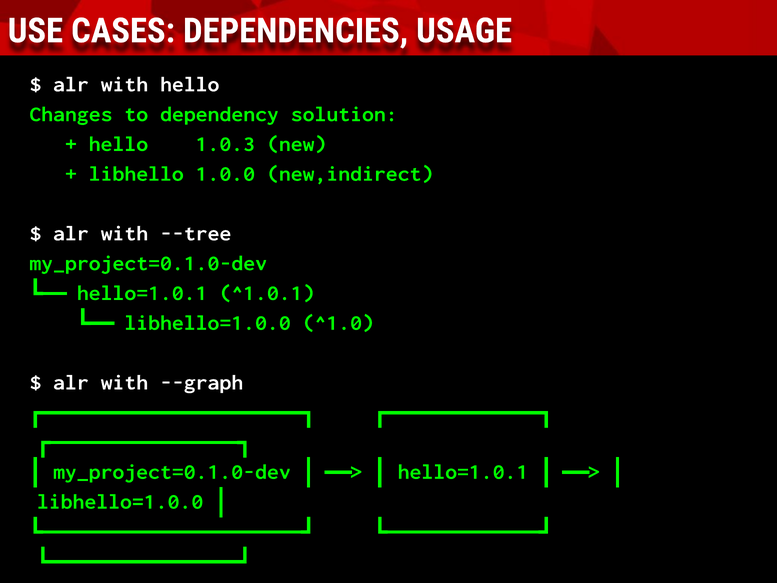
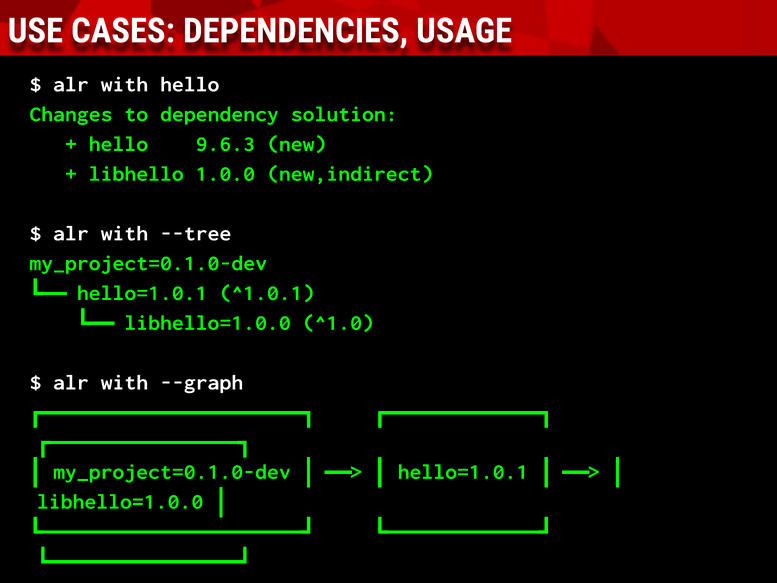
1.0.3: 1.0.3 -> 9.6.3
